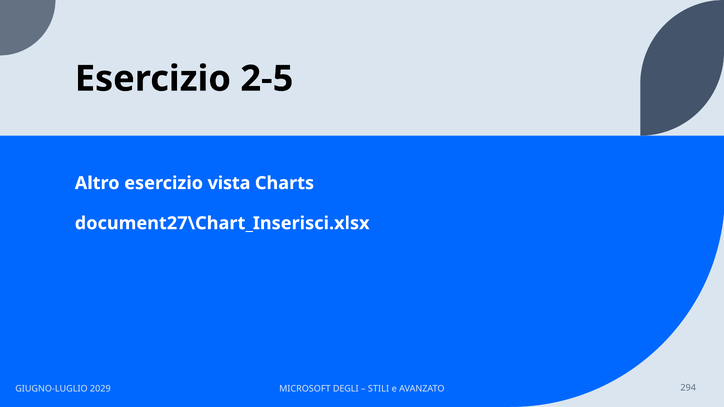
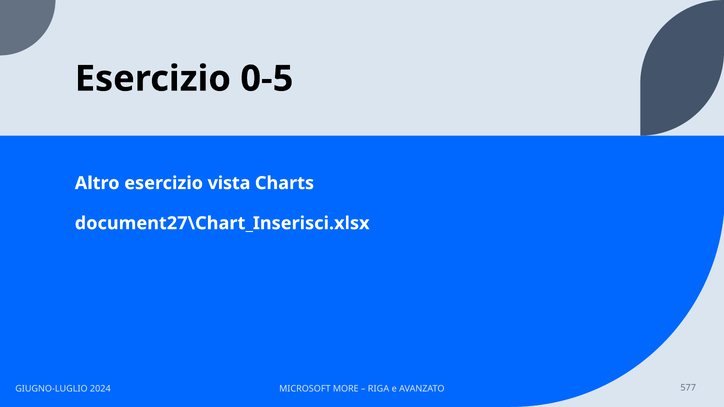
2-5: 2-5 -> 0-5
2029: 2029 -> 2024
DEGLI: DEGLI -> MORE
STILI: STILI -> RIGA
294: 294 -> 577
